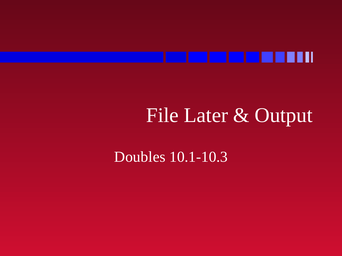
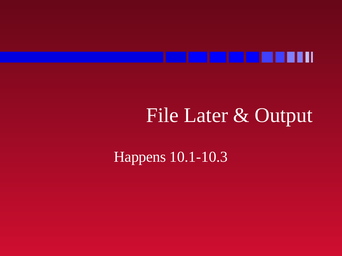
Doubles: Doubles -> Happens
